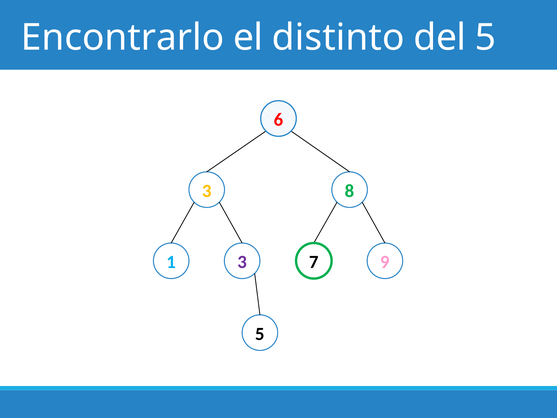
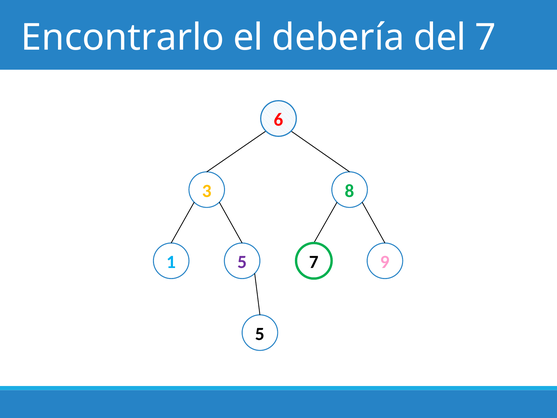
distinto: distinto -> debería
del 5: 5 -> 7
1 3: 3 -> 5
